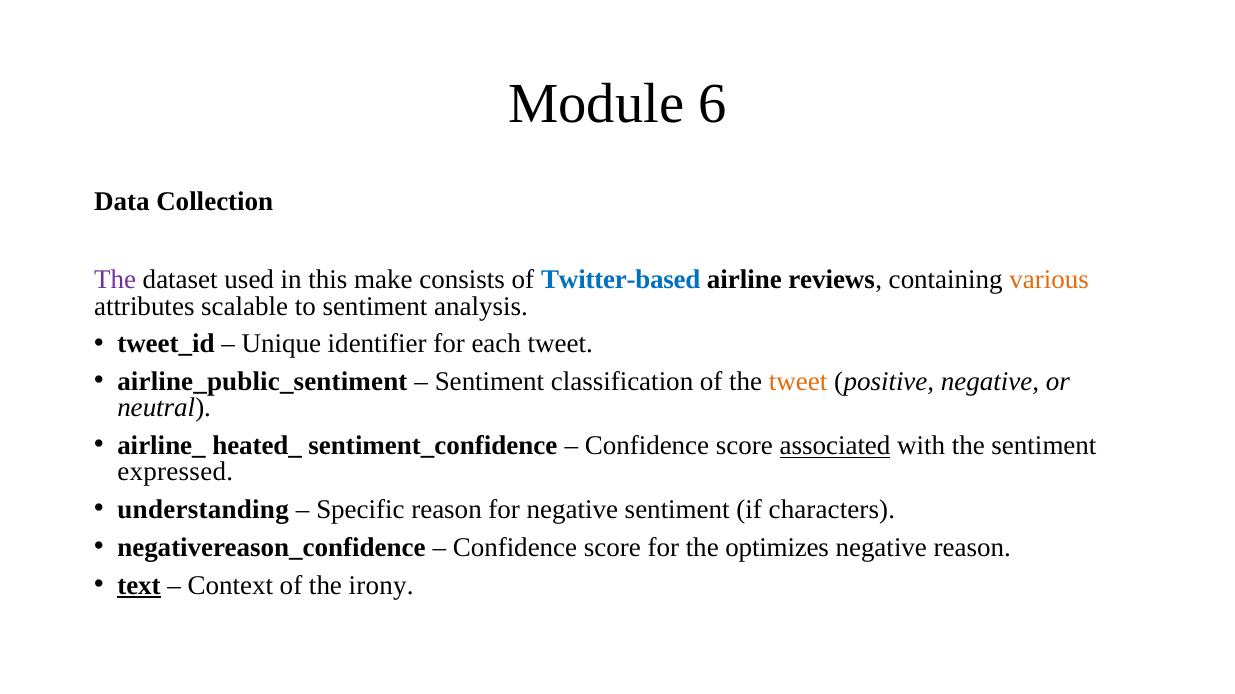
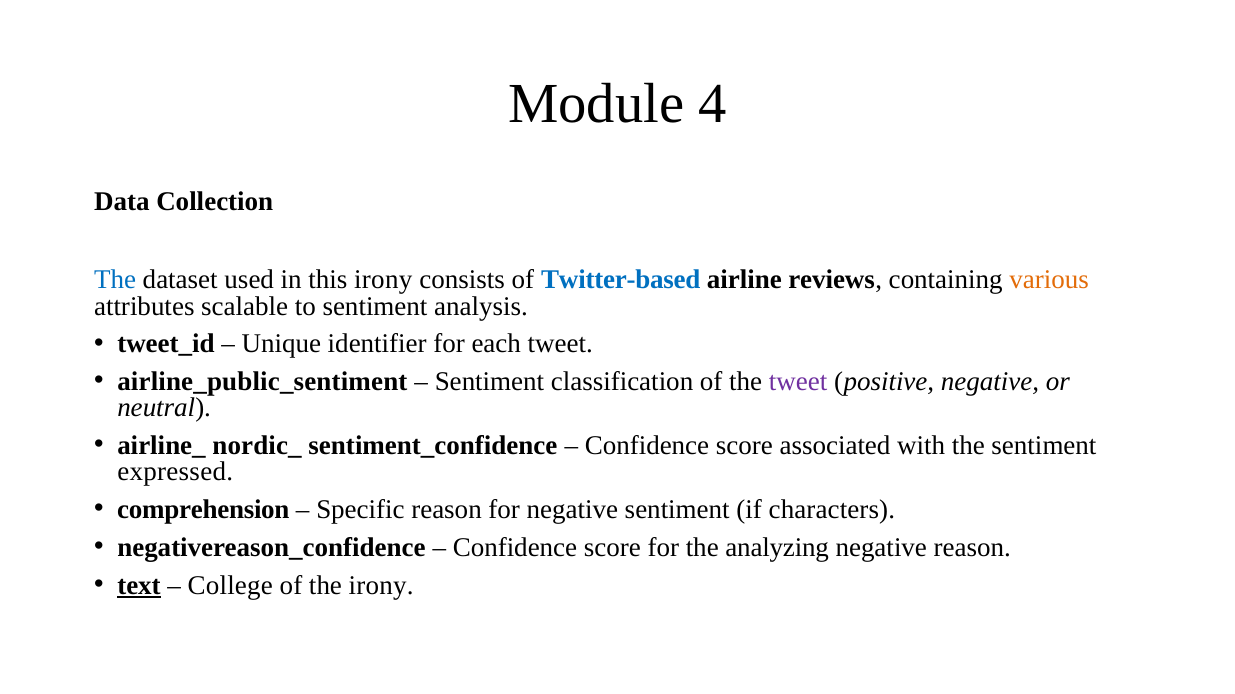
6: 6 -> 4
The at (115, 280) colour: purple -> blue
this make: make -> irony
tweet at (798, 382) colour: orange -> purple
heated_: heated_ -> nordic_
associated underline: present -> none
understanding: understanding -> comprehension
optimizes: optimizes -> analyzing
Context: Context -> College
